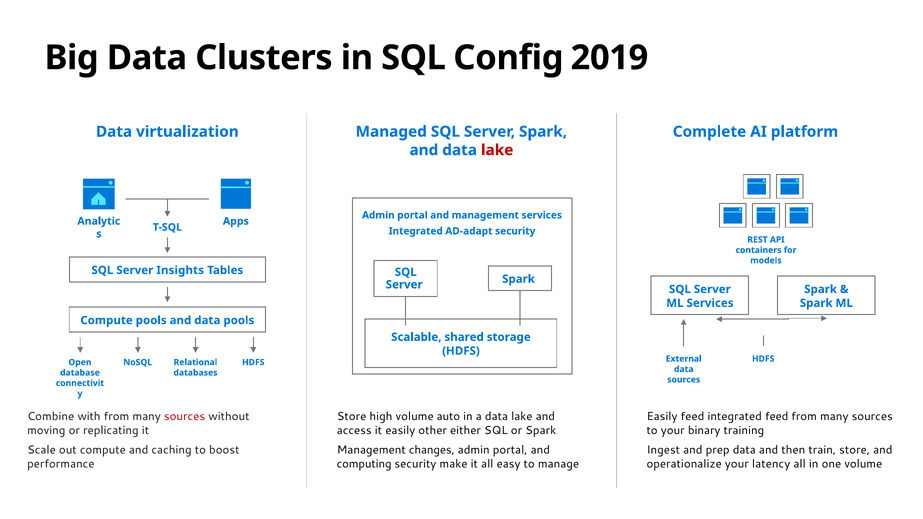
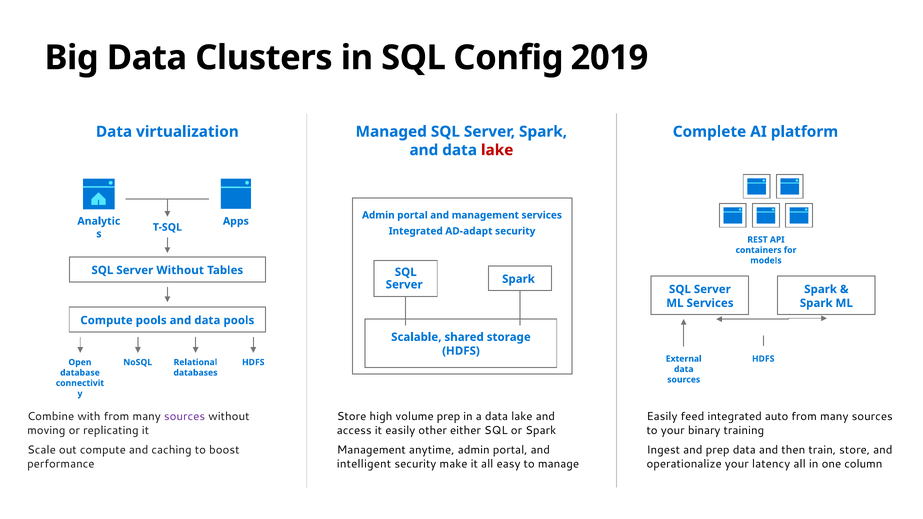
Server Insights: Insights -> Without
sources at (185, 417) colour: red -> purple
volume auto: auto -> prep
integrated feed: feed -> auto
changes: changes -> anytime
computing: computing -> intelligent
one volume: volume -> column
